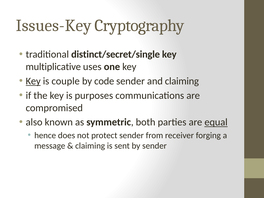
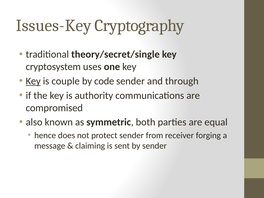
distinct/secret/single: distinct/secret/single -> theory/secret/single
multiplicative: multiplicative -> cryptosystem
and claiming: claiming -> through
purposes: purposes -> authority
equal underline: present -> none
